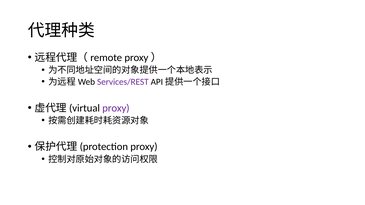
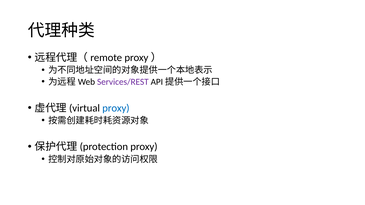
proxy at (116, 108) colour: purple -> blue
